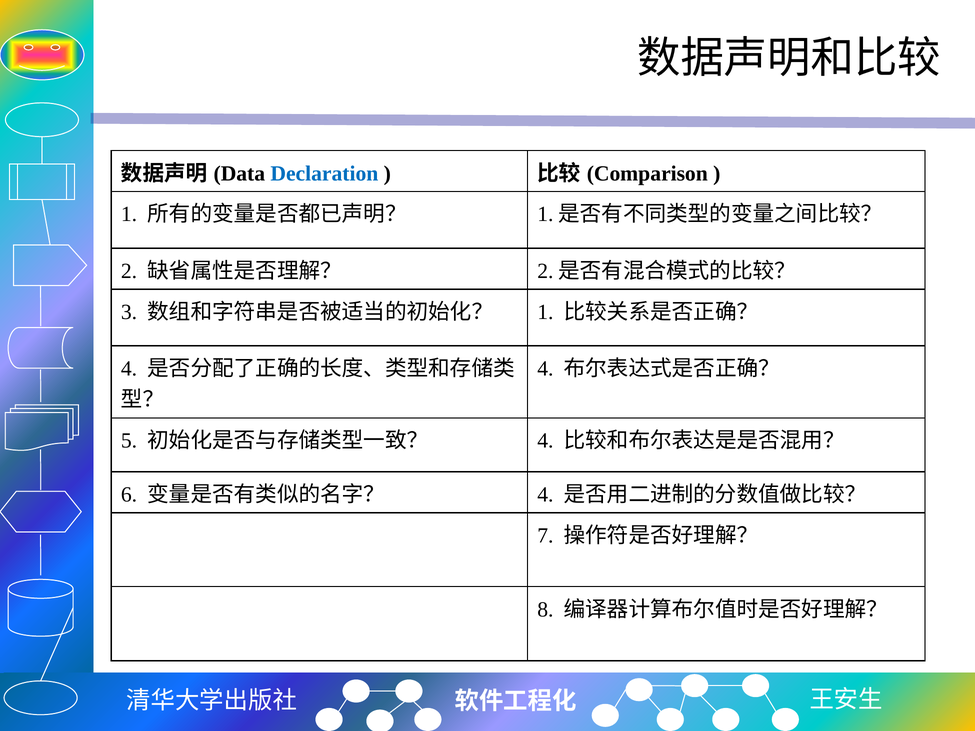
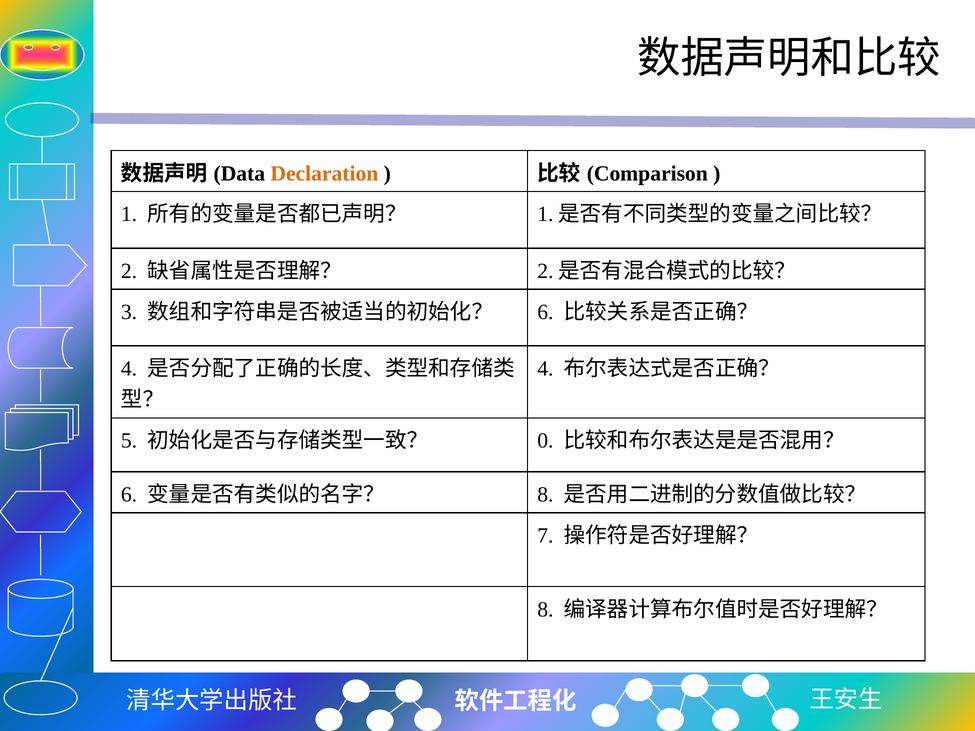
Declaration colour: blue -> orange
1 at (545, 312): 1 -> 6
4 at (545, 441): 4 -> 0
4 at (545, 495): 4 -> 8
